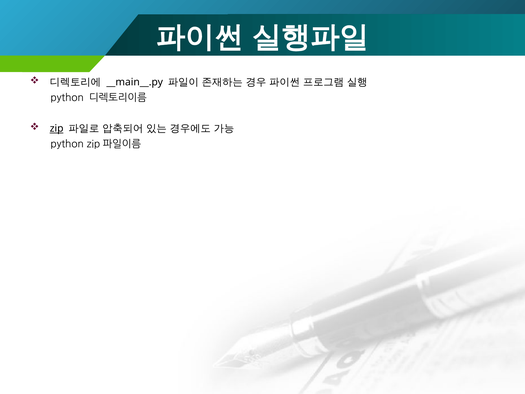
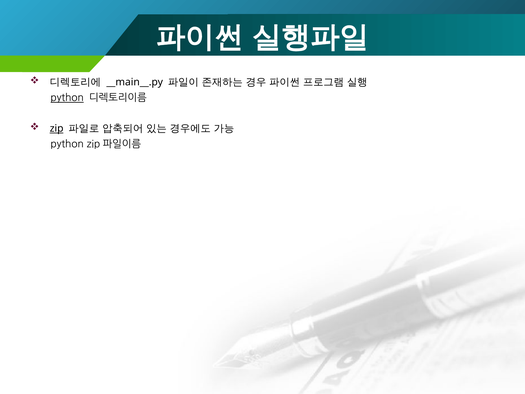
python at (67, 98) underline: none -> present
